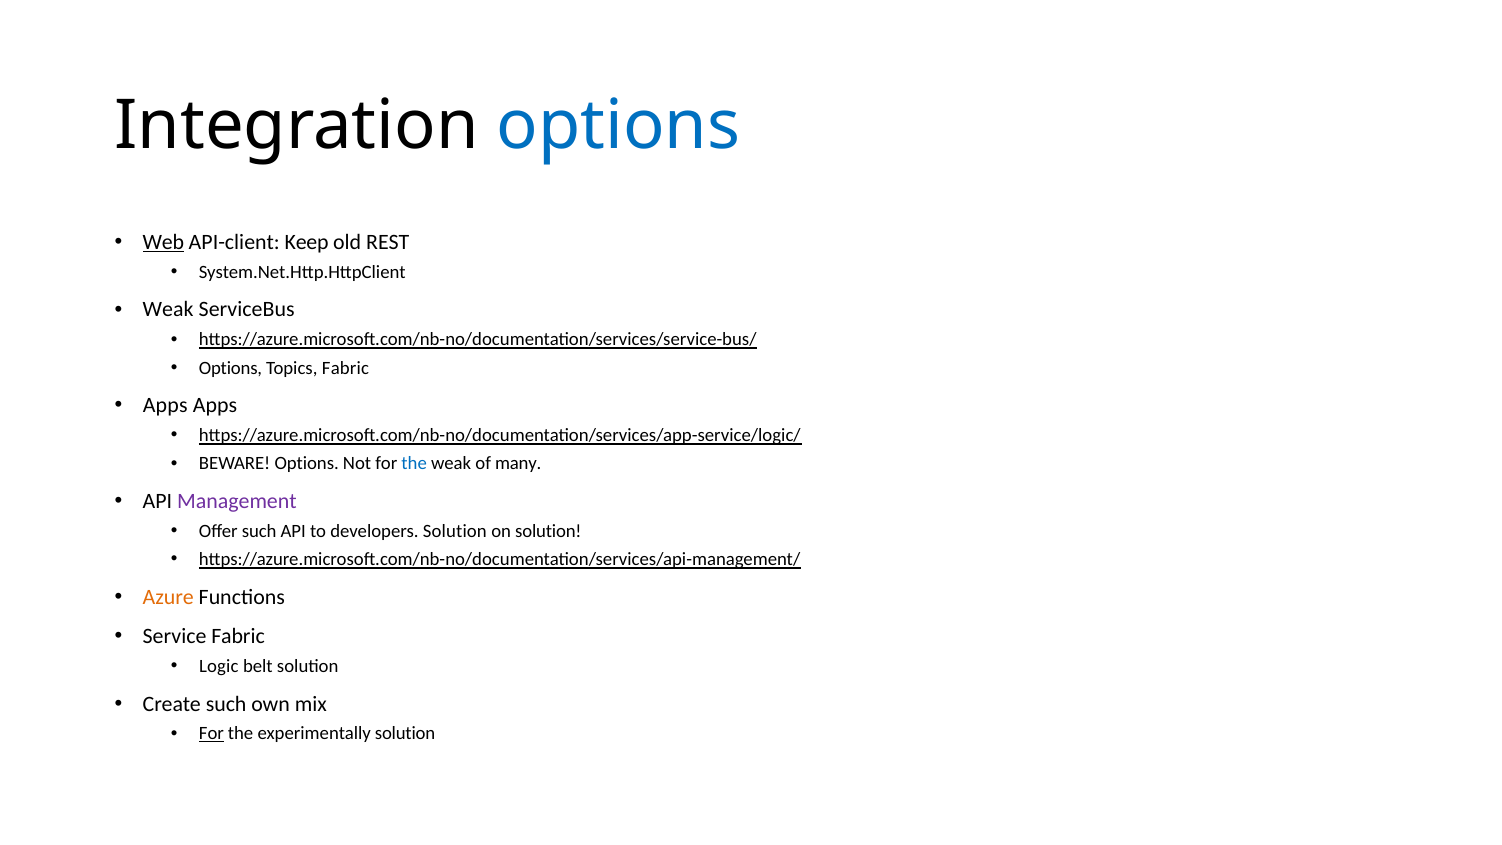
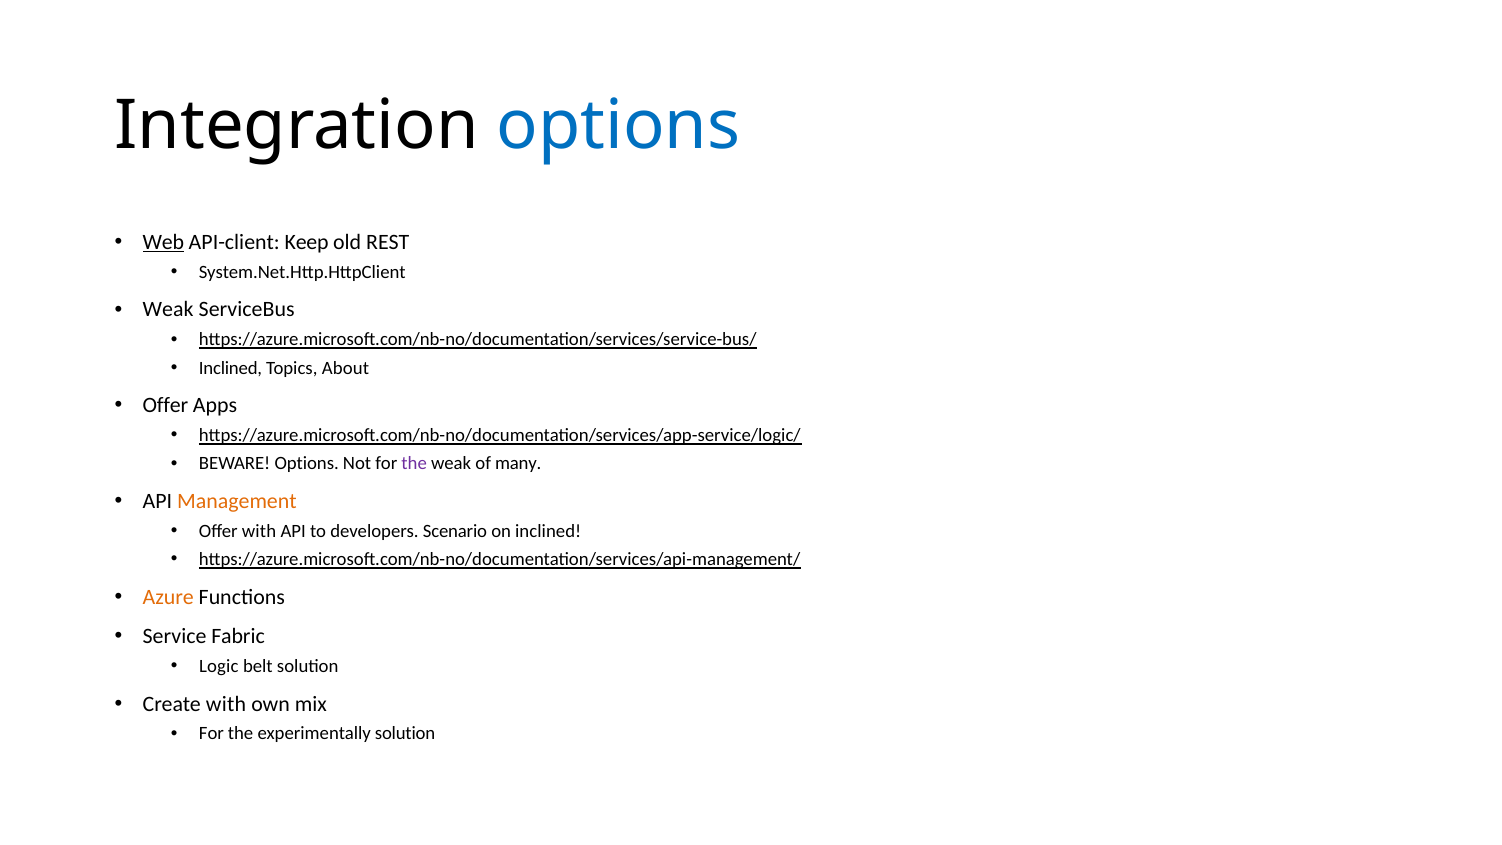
Options at (230, 368): Options -> Inclined
Topics Fabric: Fabric -> About
Apps at (165, 405): Apps -> Offer
the at (414, 464) colour: blue -> purple
Management colour: purple -> orange
Offer such: such -> with
developers Solution: Solution -> Scenario
on solution: solution -> inclined
Create such: such -> with
For at (211, 734) underline: present -> none
